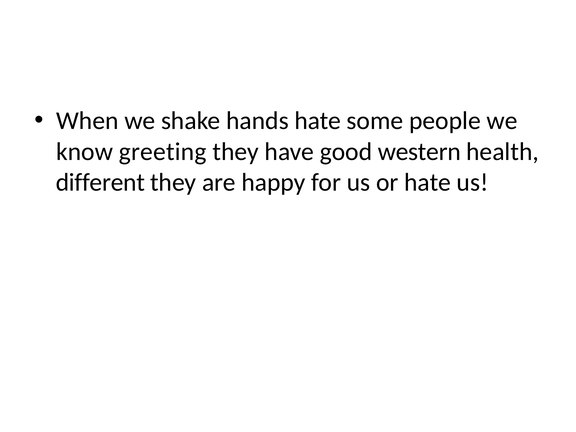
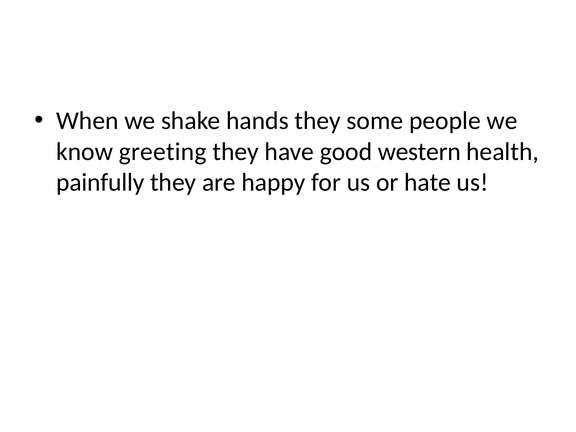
hands hate: hate -> they
different: different -> painfully
